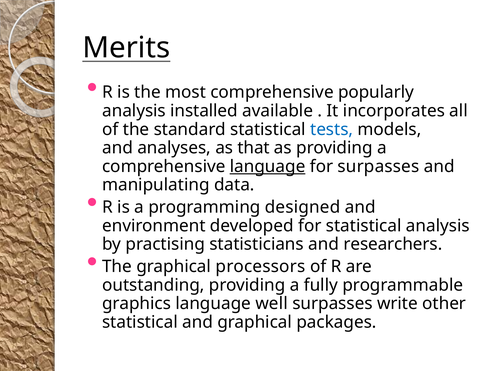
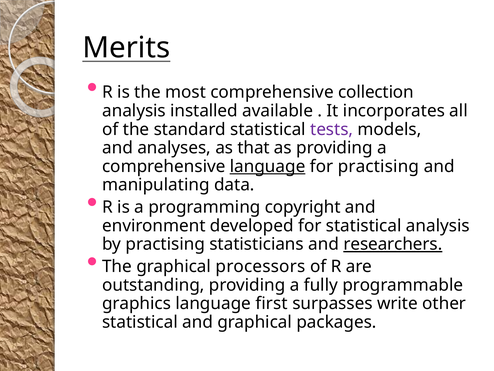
popularly: popularly -> collection
tests colour: blue -> purple
for surpasses: surpasses -> practising
designed: designed -> copyright
researchers underline: none -> present
well: well -> first
